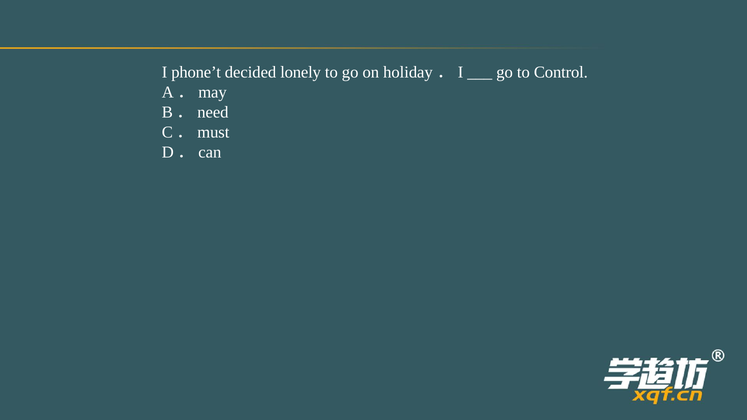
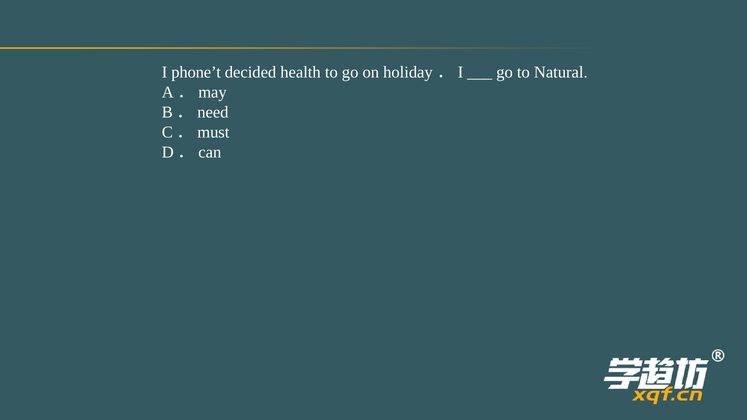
lonely: lonely -> health
Control: Control -> Natural
